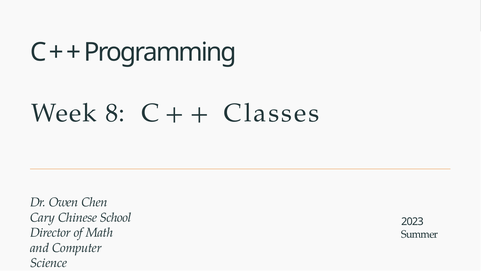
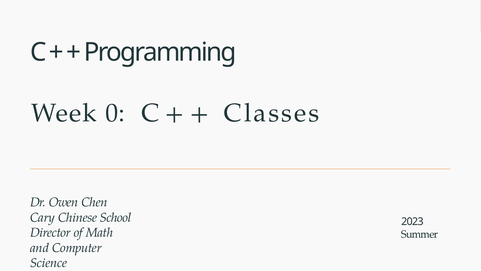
8: 8 -> 0
